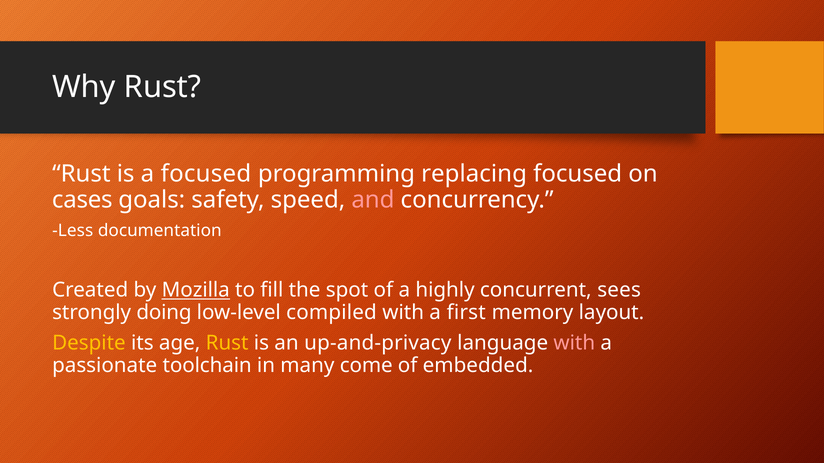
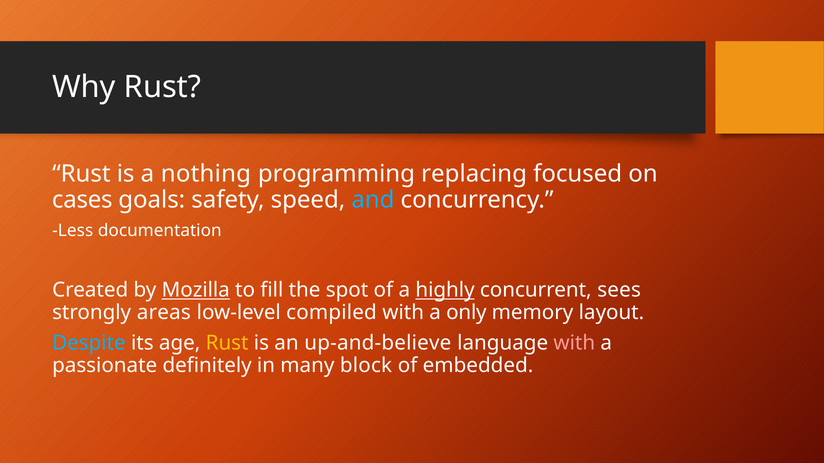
a focused: focused -> nothing
and colour: pink -> light blue
highly underline: none -> present
doing: doing -> areas
first: first -> only
Despite colour: yellow -> light blue
up-and-privacy: up-and-privacy -> up-and-believe
toolchain: toolchain -> definitely
come: come -> block
